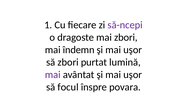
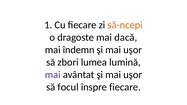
să-ncepi colour: purple -> orange
mai zbori: zbori -> dacă
purtat: purtat -> lumea
înspre povara: povara -> fiecare
